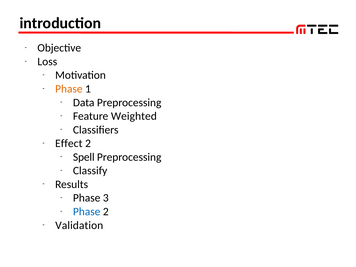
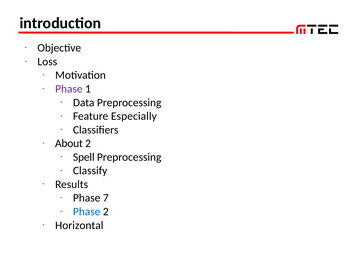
Phase at (69, 89) colour: orange -> purple
Weighted: Weighted -> Especially
Effect: Effect -> About
3: 3 -> 7
Validation: Validation -> Horizontal
